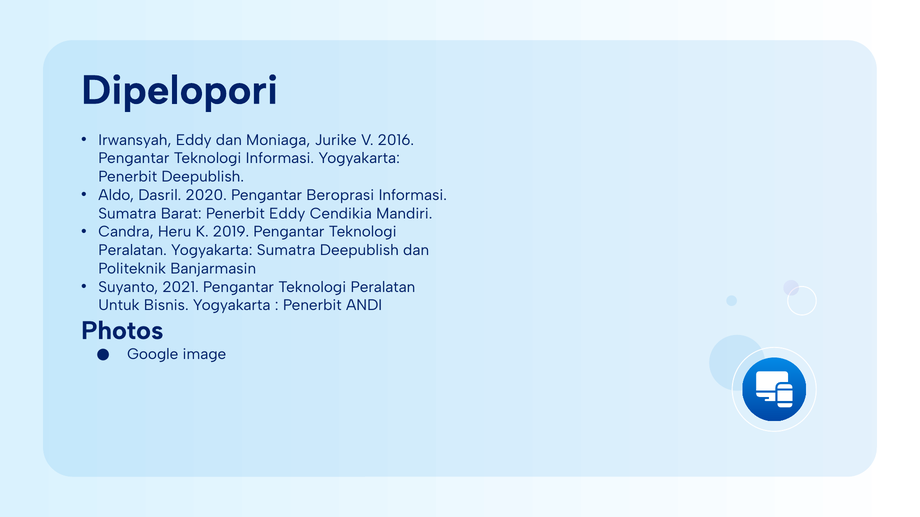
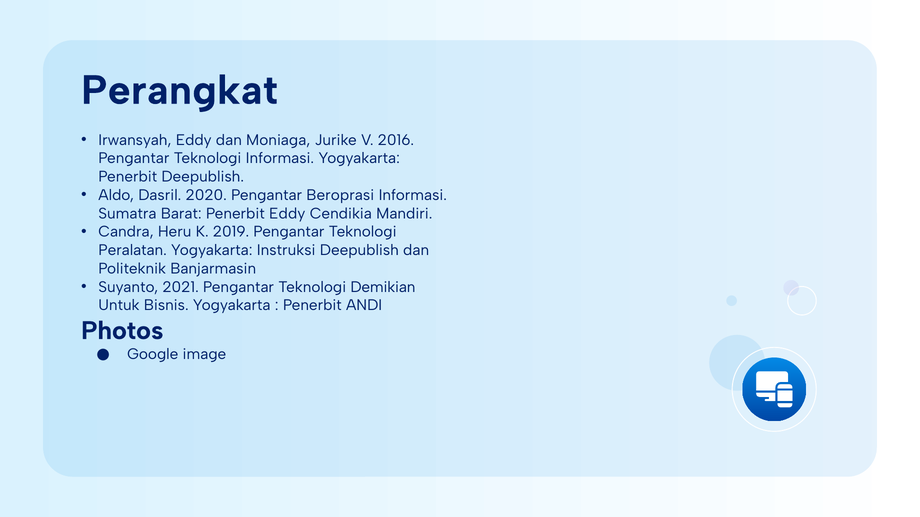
Dipelopori: Dipelopori -> Perangkat
Yogyakarta Sumatra: Sumatra -> Instruksi
2021 Pengantar Teknologi Peralatan: Peralatan -> Demikian
